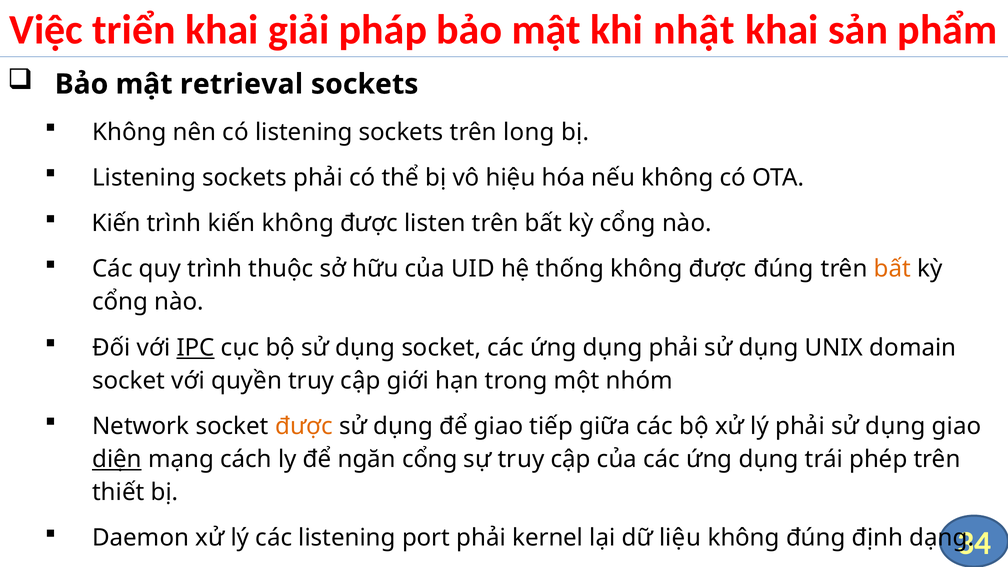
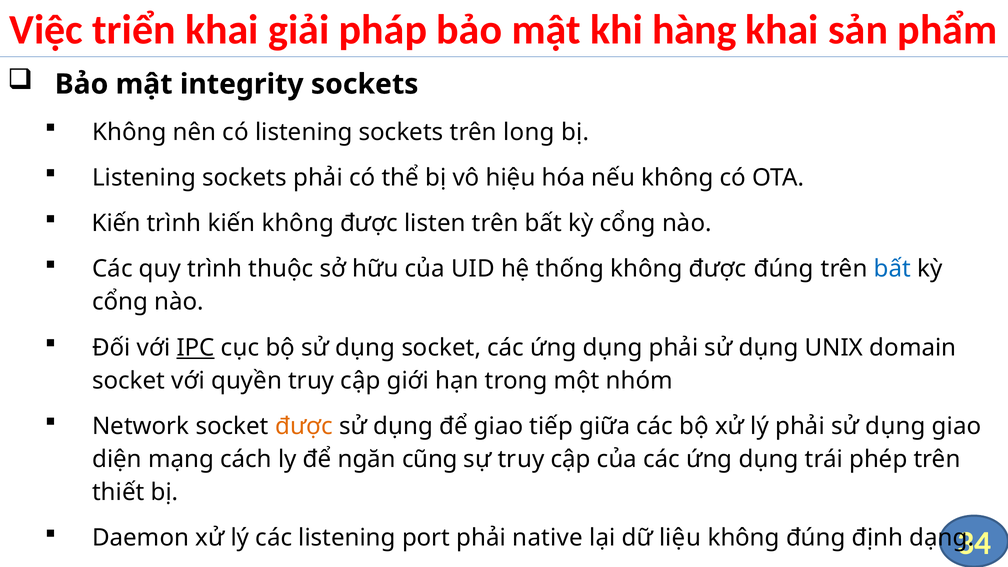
nhật: nhật -> hàng
retrieval: retrieval -> integrity
bất at (892, 269) colour: orange -> blue
diện underline: present -> none
ngăn cổng: cổng -> cũng
kernel: kernel -> native
